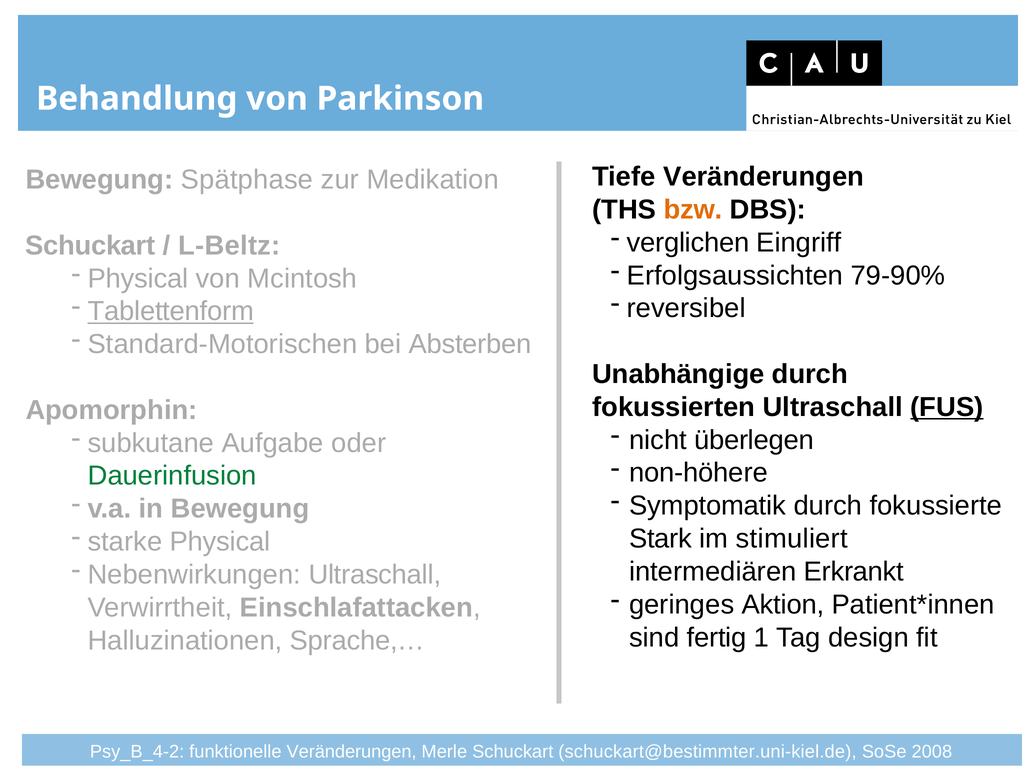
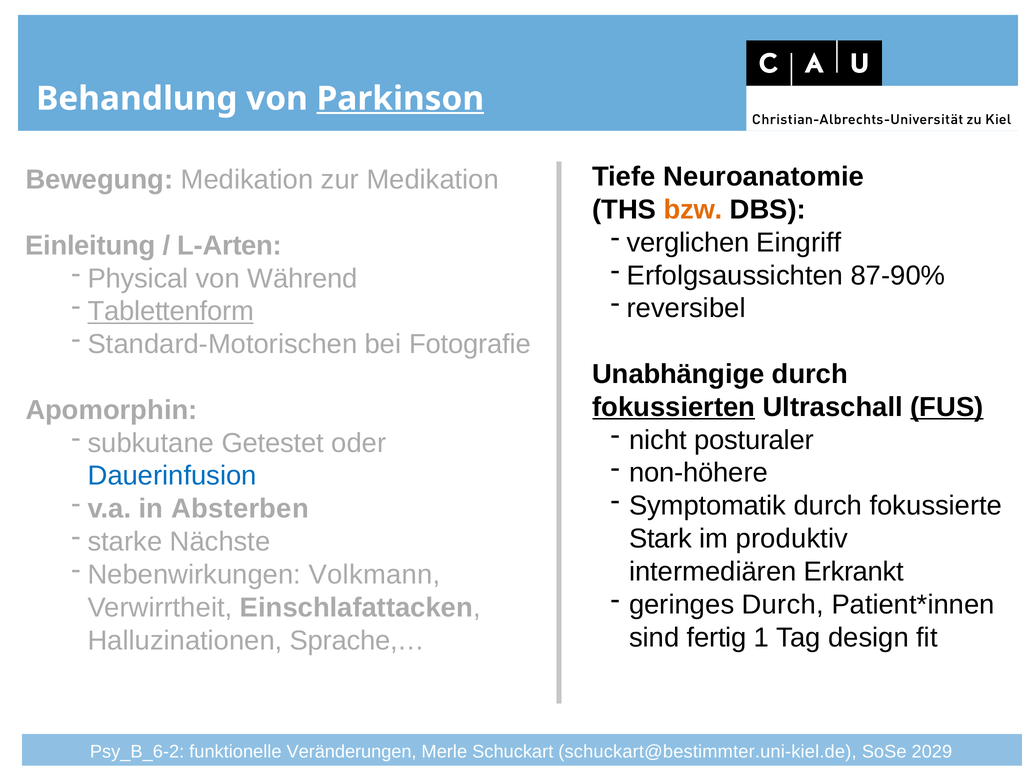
Parkinson underline: none -> present
Tiefe Veränderungen: Veränderungen -> Neuroanatomie
Bewegung Spätphase: Spätphase -> Medikation
Schuckart at (90, 246): Schuckart -> Einleitung
L-Beltz: L-Beltz -> L-Arten
79-90%: 79-90% -> 87-90%
Mcintosh: Mcintosh -> Während
Absterben: Absterben -> Fotografie
fokussierten underline: none -> present
überlegen: überlegen -> posturaler
Aufgabe: Aufgabe -> Getestet
Dauerinfusion colour: green -> blue
in Bewegung: Bewegung -> Absterben
stimuliert: stimuliert -> produktiv
starke Physical: Physical -> Nächste
Nebenwirkungen Ultraschall: Ultraschall -> Volkmann
geringes Aktion: Aktion -> Durch
Psy_B_4-2: Psy_B_4-2 -> Psy_B_6-2
2008: 2008 -> 2029
